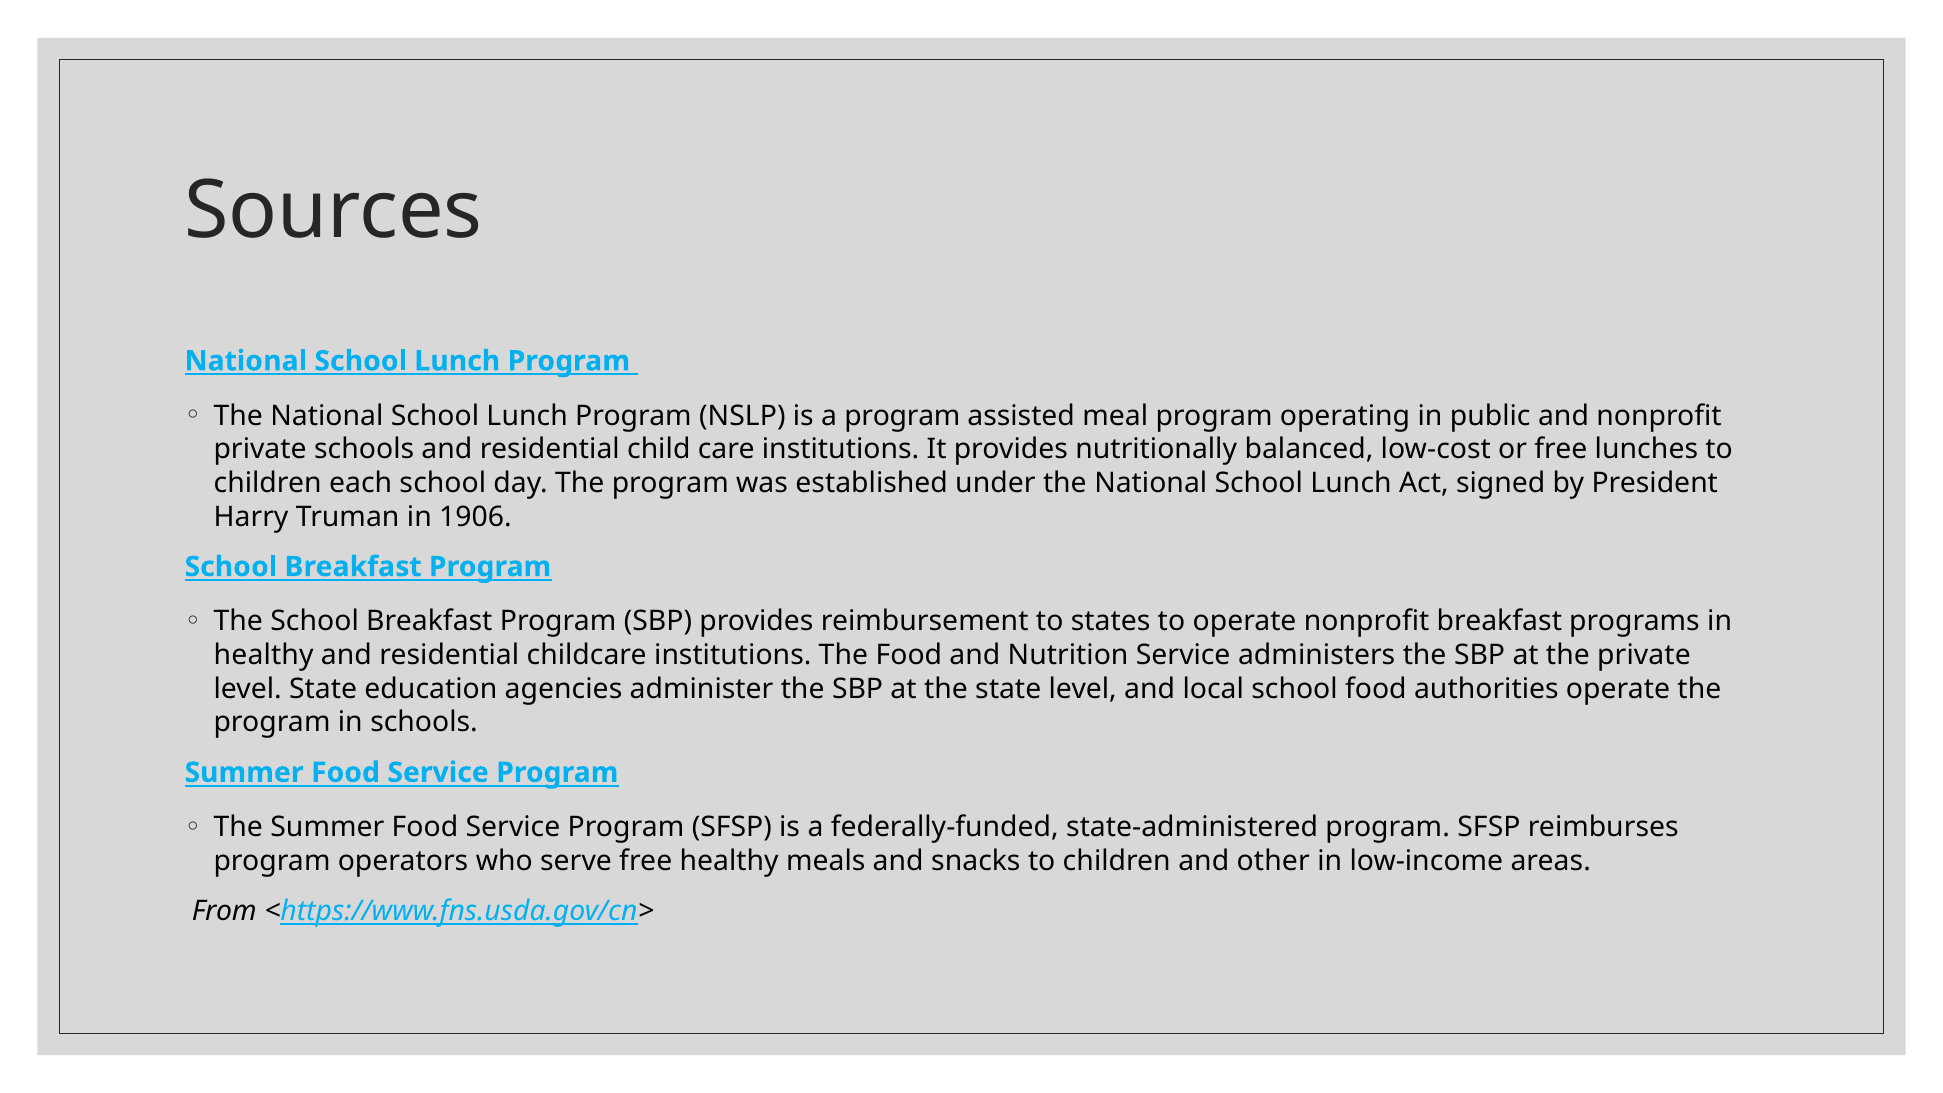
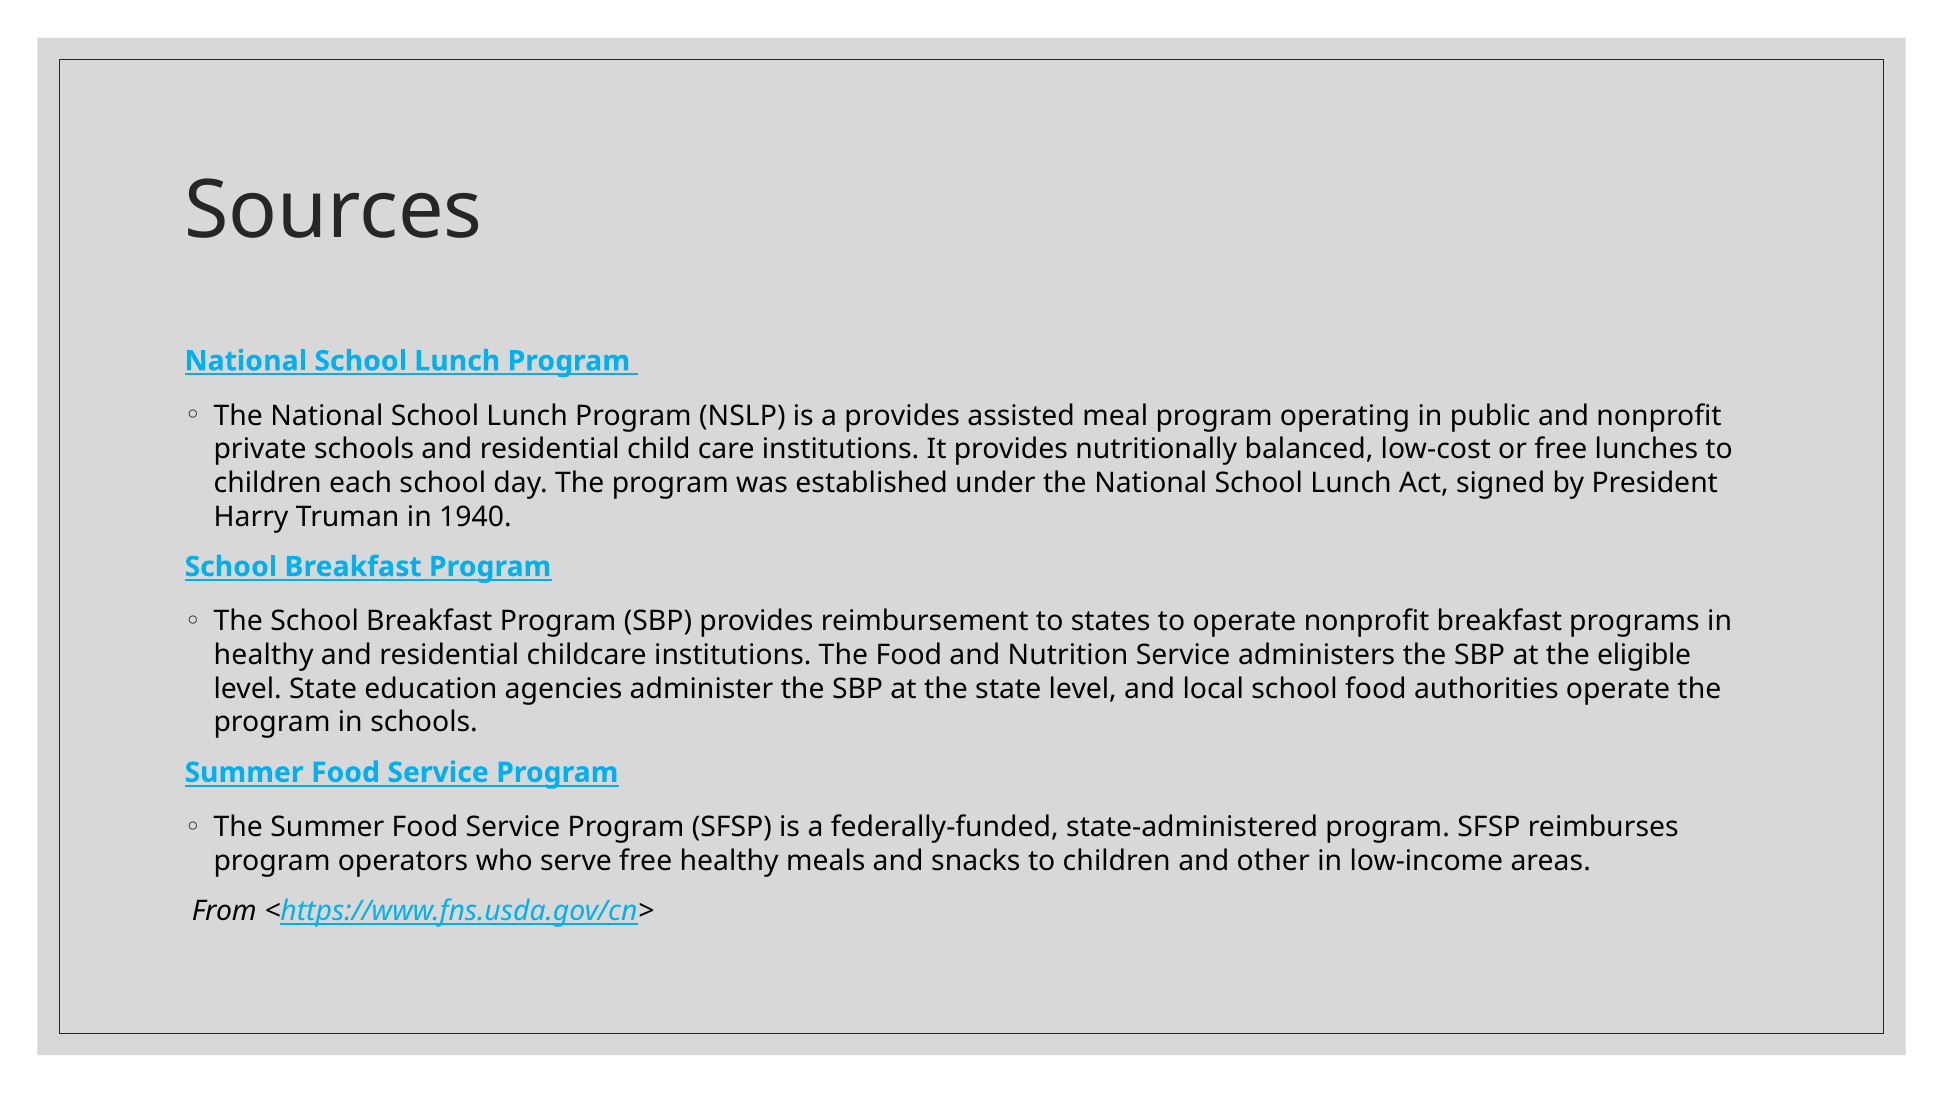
a program: program -> provides
1906: 1906 -> 1940
the private: private -> eligible
